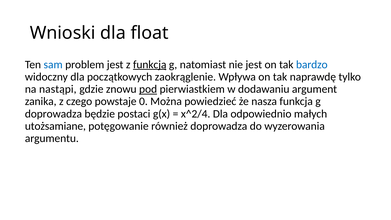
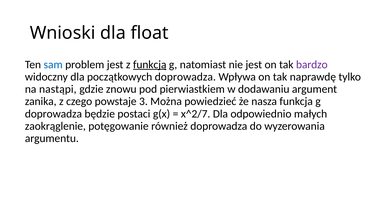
bardzo colour: blue -> purple
początkowych zaokrąglenie: zaokrąglenie -> doprowadza
pod underline: present -> none
0: 0 -> 3
x^2/4: x^2/4 -> x^2/7
utożsamiane: utożsamiane -> zaokrąglenie
